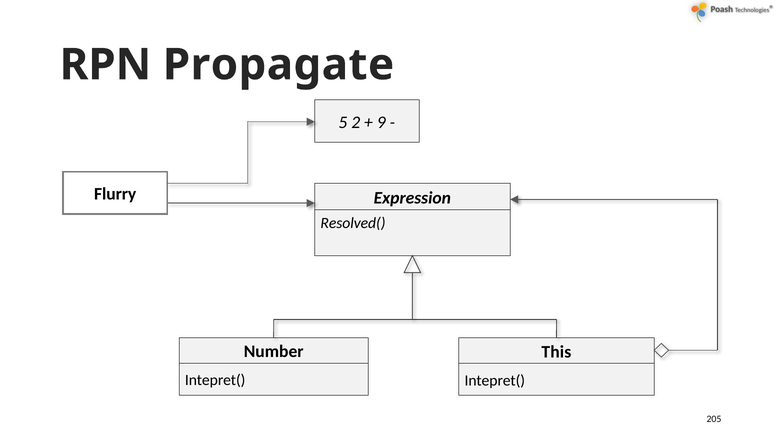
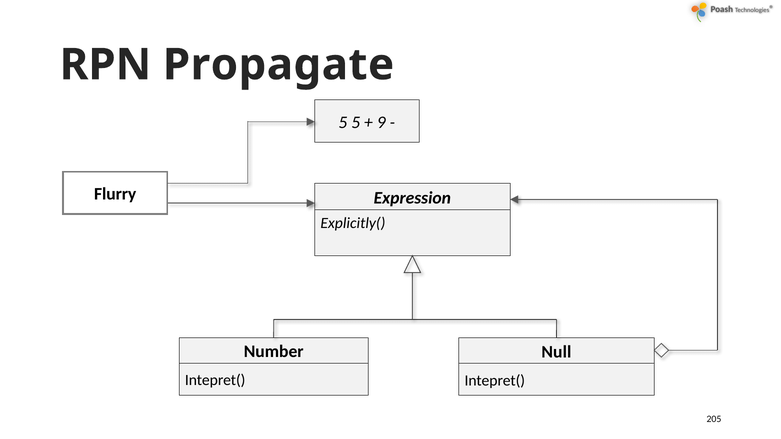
5 2: 2 -> 5
Resolved(: Resolved( -> Explicitly(
This: This -> Null
